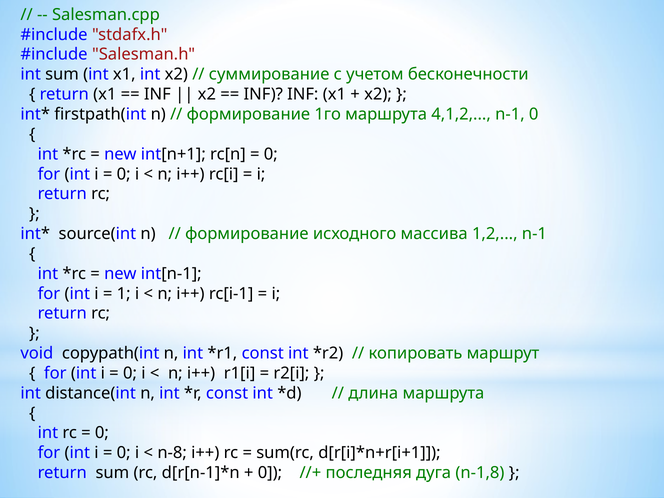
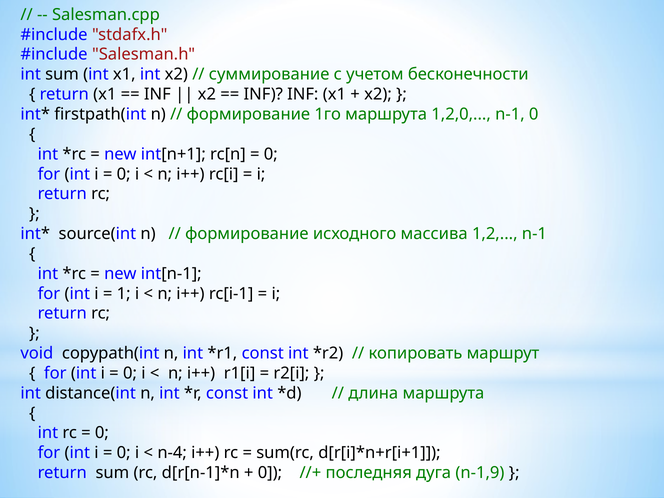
4,1,2: 4,1,2 -> 1,2,0
n-8: n-8 -> n-4
n-1,8: n-1,8 -> n-1,9
